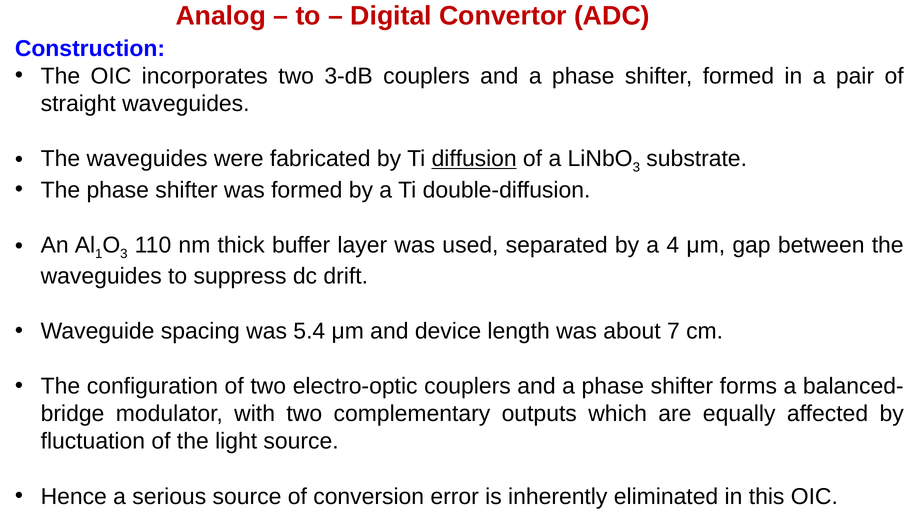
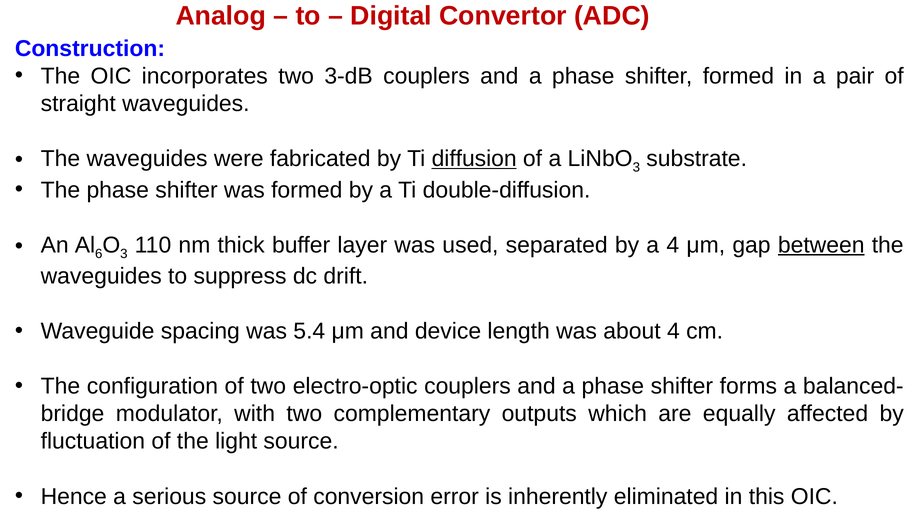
1: 1 -> 6
between underline: none -> present
about 7: 7 -> 4
